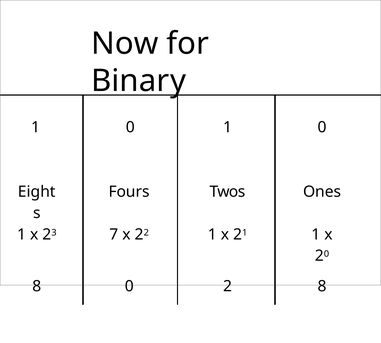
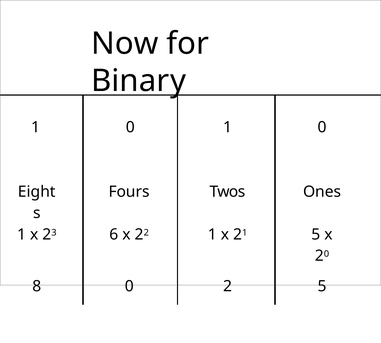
7: 7 -> 6
21 1: 1 -> 5
2 8: 8 -> 5
